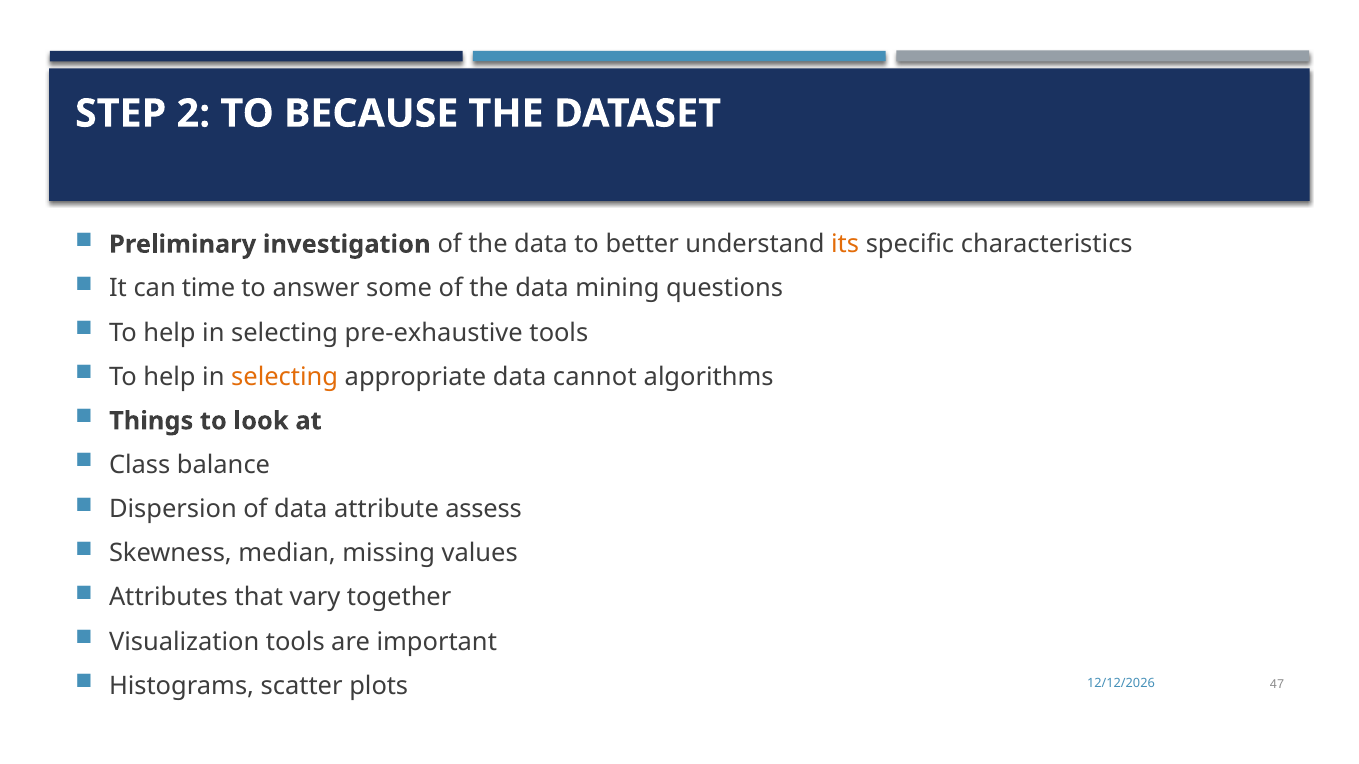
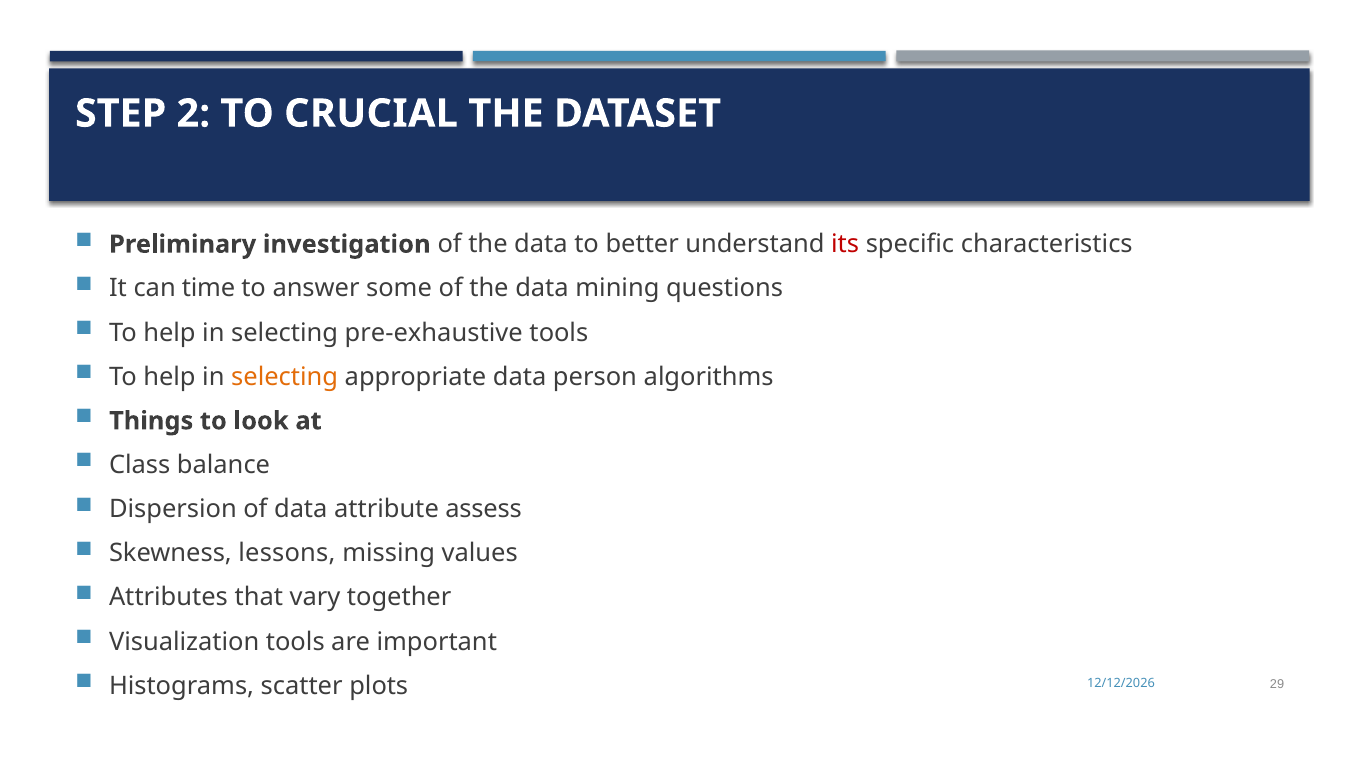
BECAUSE: BECAUSE -> CRUCIAL
its colour: orange -> red
cannot: cannot -> person
median: median -> lessons
47: 47 -> 29
